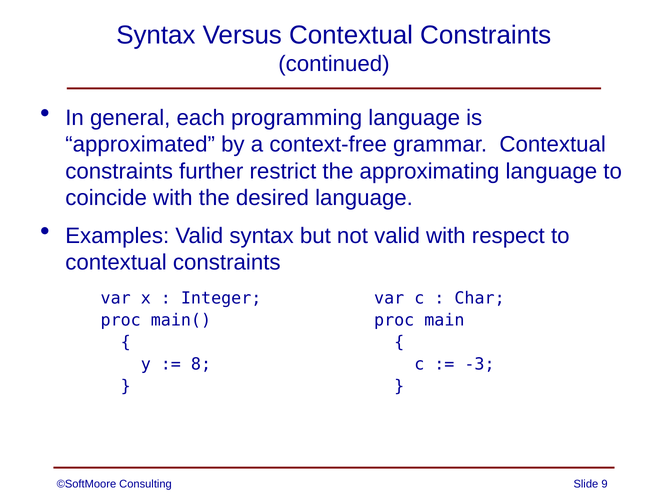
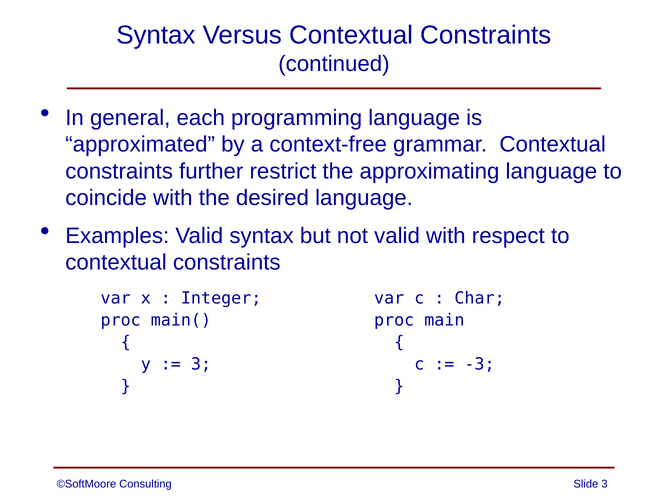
8 at (201, 364): 8 -> 3
Slide 9: 9 -> 3
